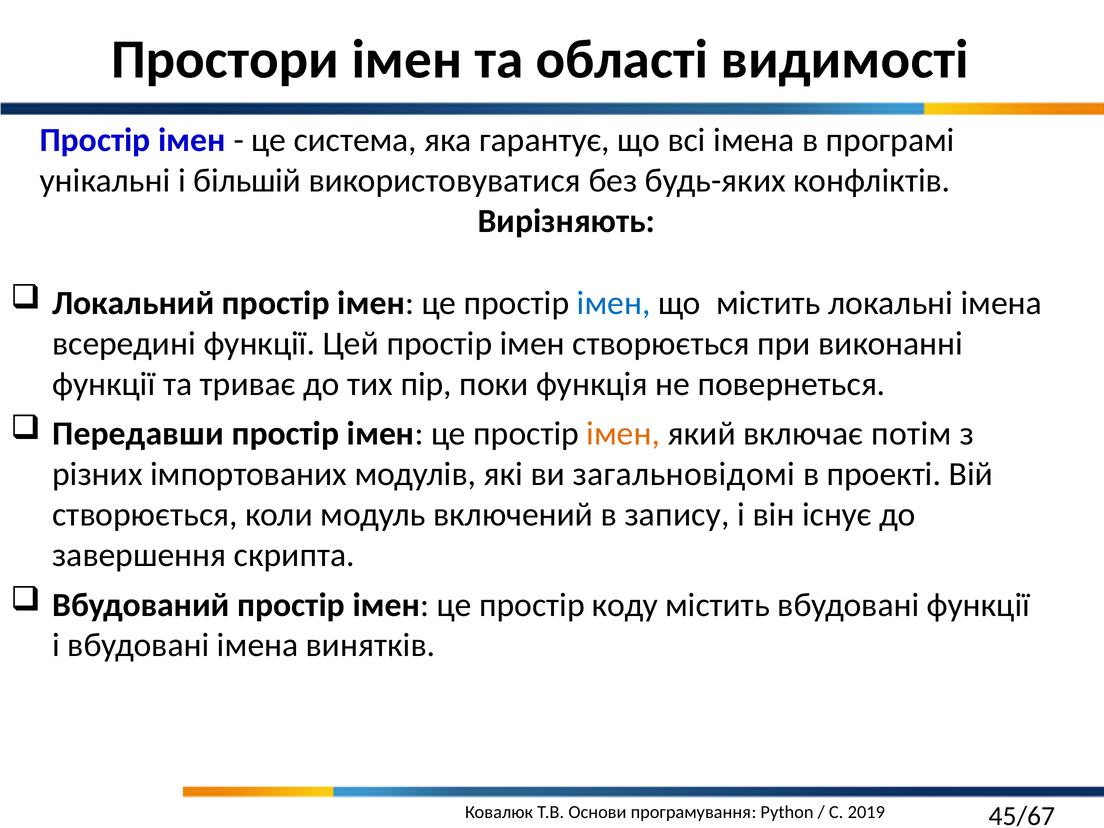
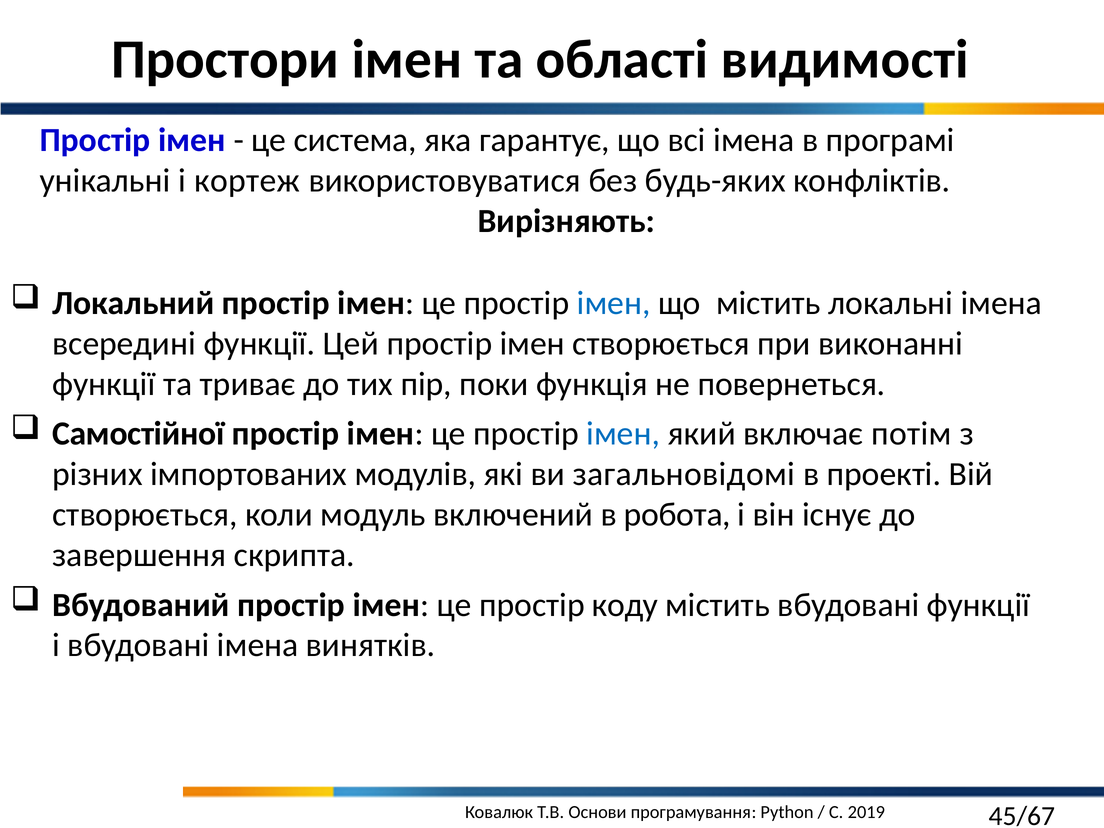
більшій: більшій -> кортеж
Передавши: Передавши -> Самостійної
імен at (623, 434) colour: orange -> blue
запису: запису -> робота
